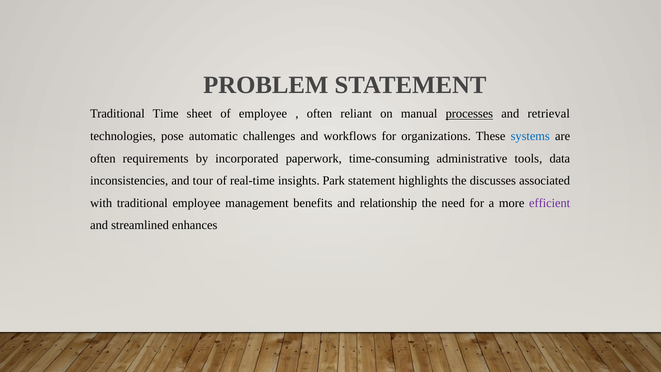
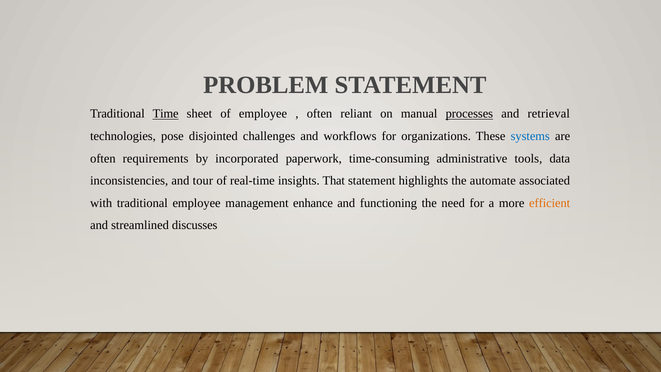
Time underline: none -> present
automatic: automatic -> disjointed
Park: Park -> That
discusses: discusses -> automate
benefits: benefits -> enhance
relationship: relationship -> functioning
efficient colour: purple -> orange
enhances: enhances -> discusses
